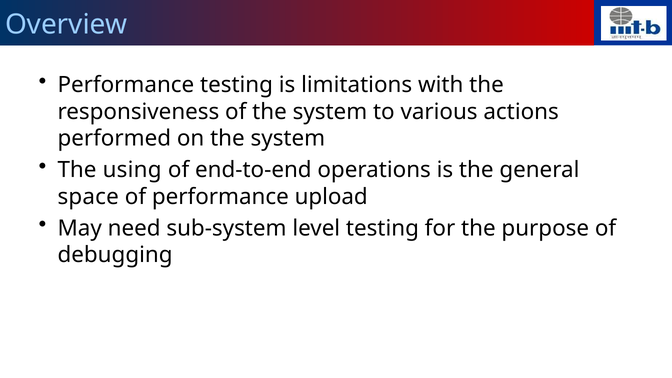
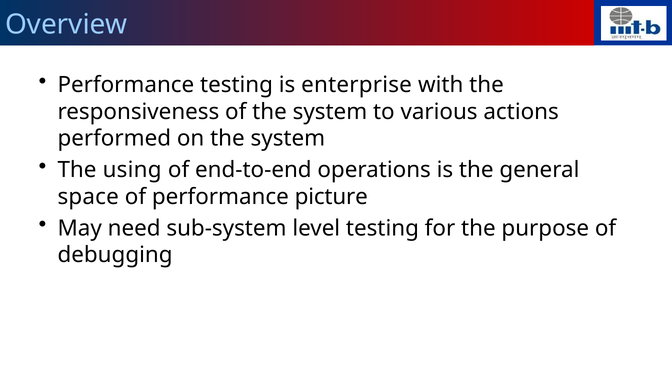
limitations: limitations -> enterprise
upload: upload -> picture
